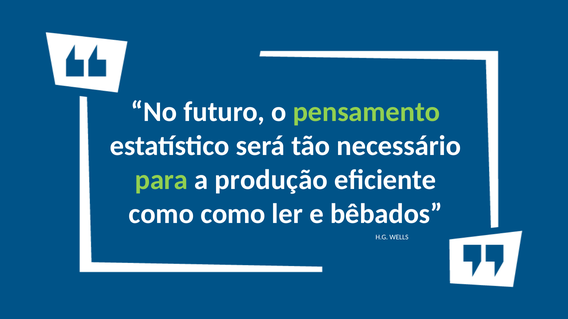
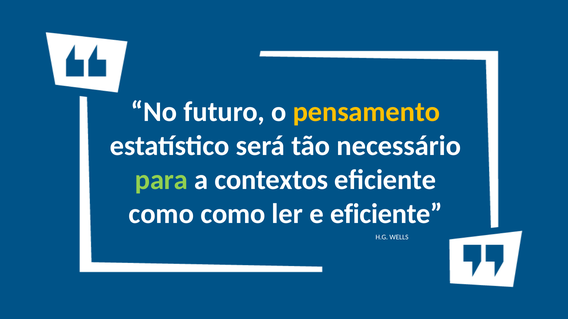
pensamento colour: light green -> yellow
produção: produção -> contextos
e bêbados: bêbados -> eficiente
